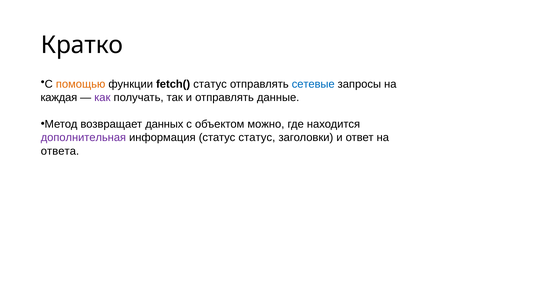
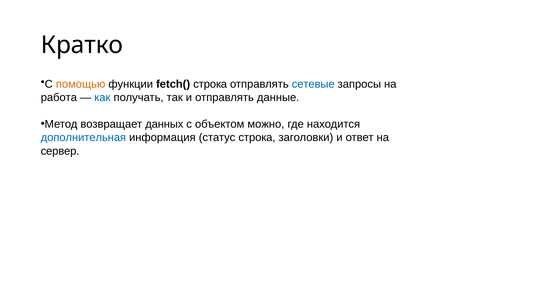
fetch( статус: статус -> строка
каждая: каждая -> работа
как colour: purple -> blue
дополнительная colour: purple -> blue
статус статус: статус -> строка
ответа: ответа -> сервер
